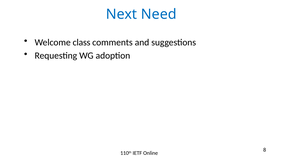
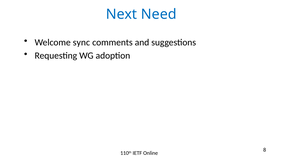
class: class -> sync
